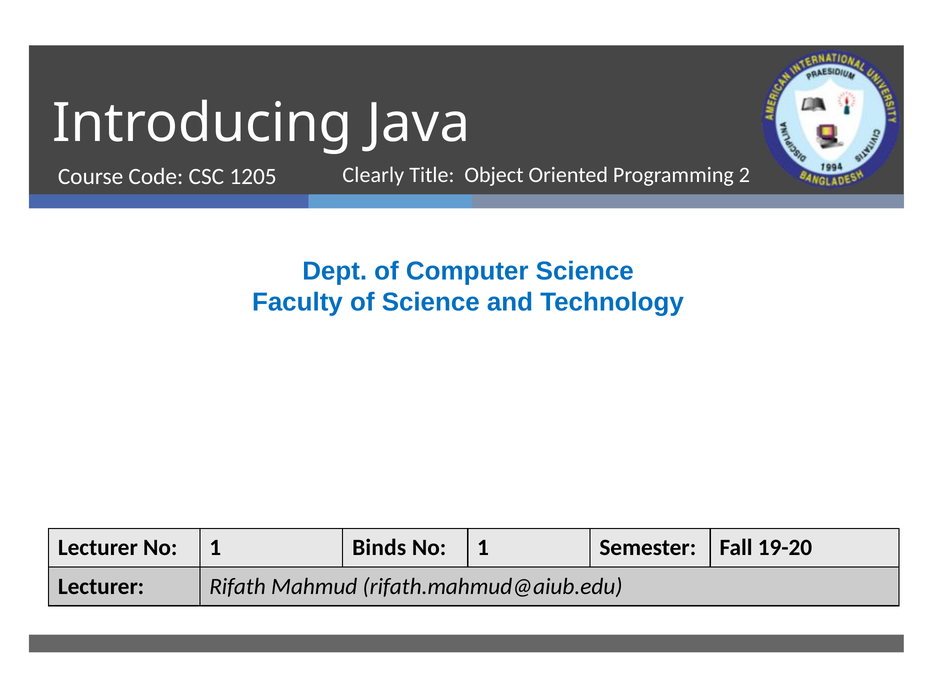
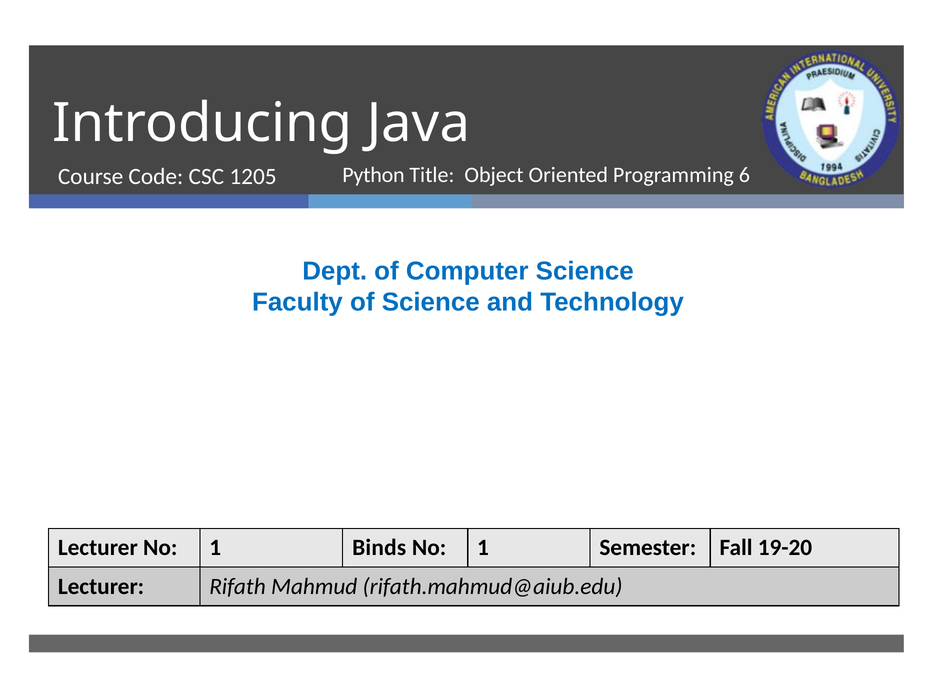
Clearly: Clearly -> Python
2: 2 -> 6
